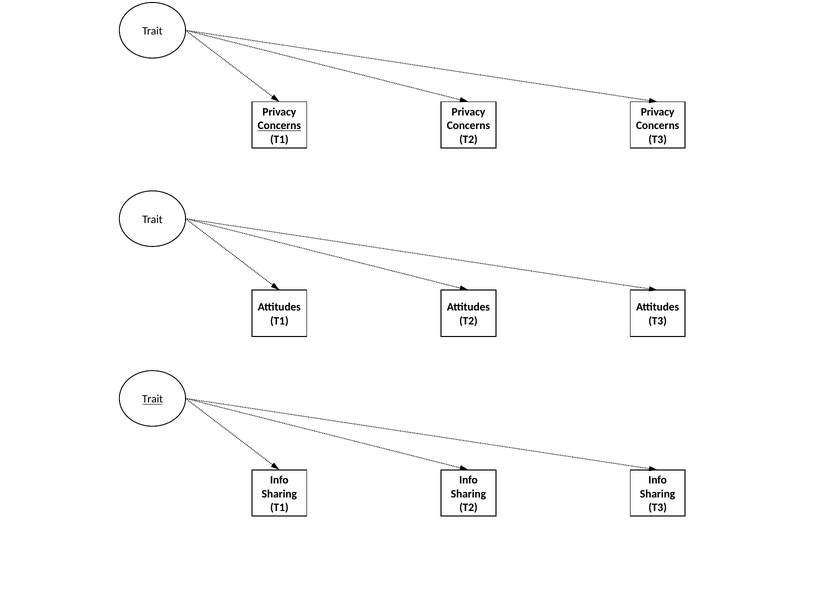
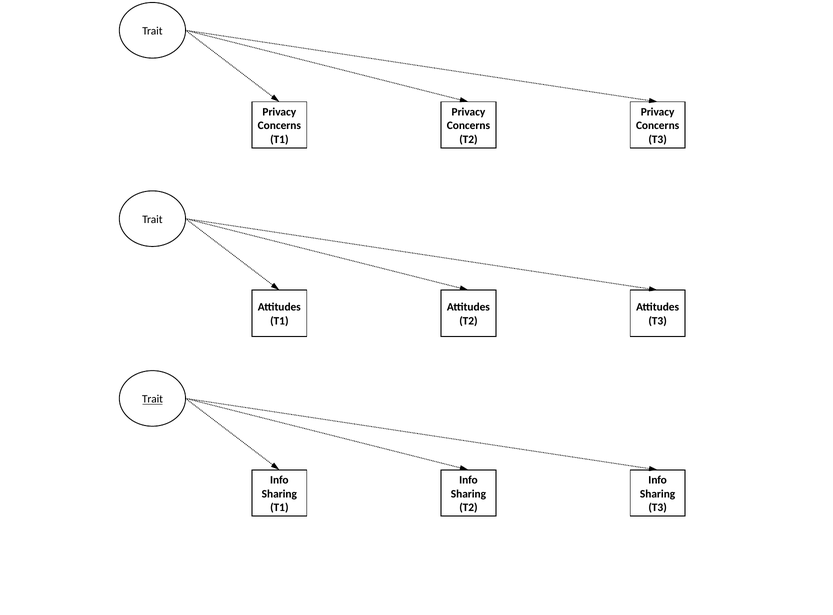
Concerns at (279, 126) underline: present -> none
